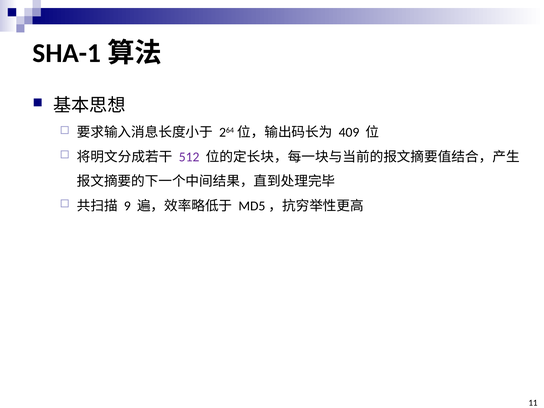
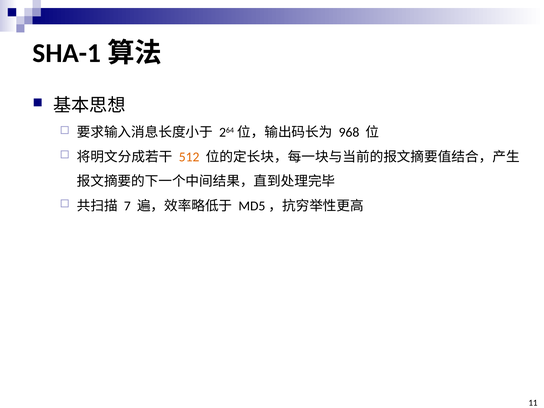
409: 409 -> 968
512 colour: purple -> orange
9: 9 -> 7
